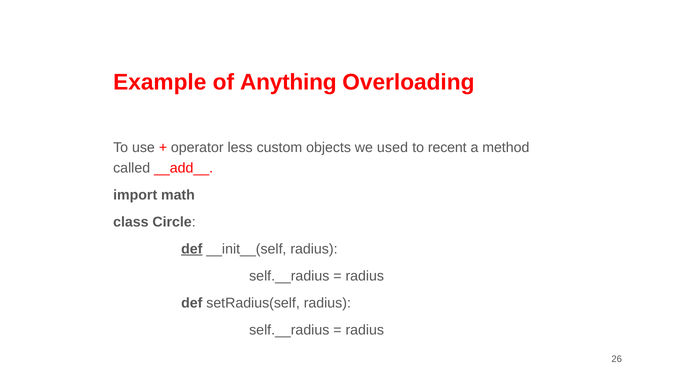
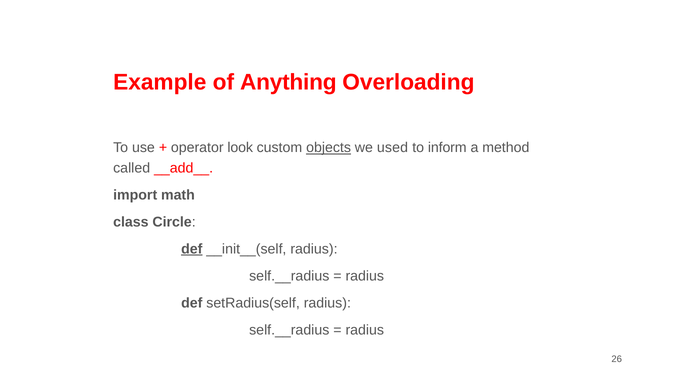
less: less -> look
objects underline: none -> present
recent: recent -> inform
